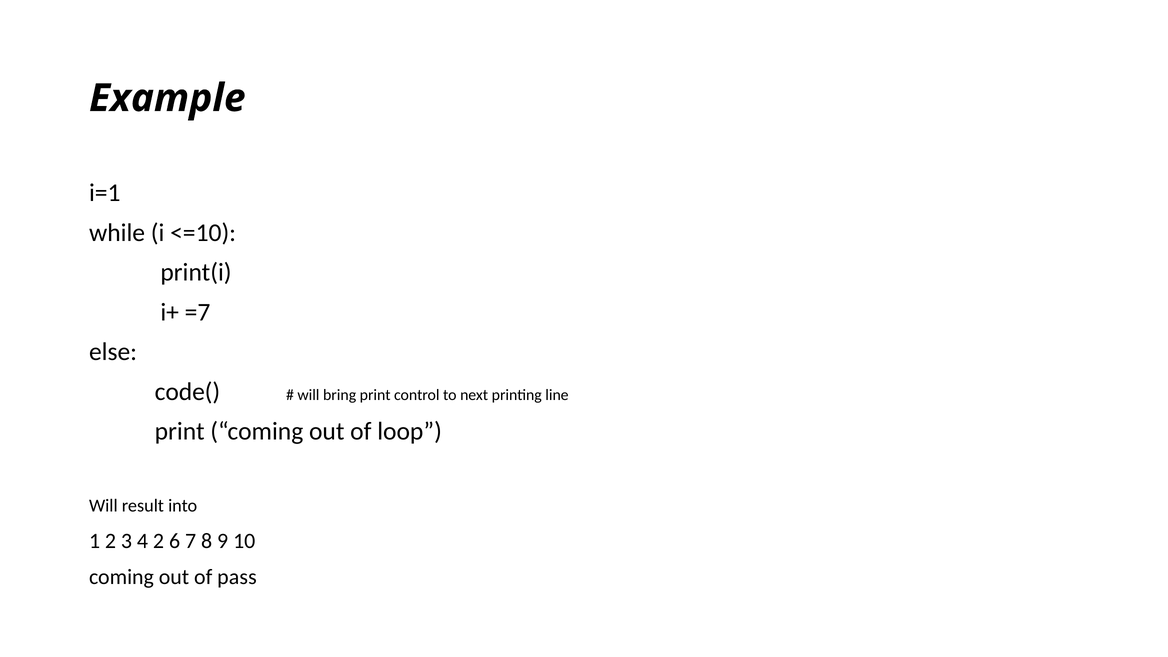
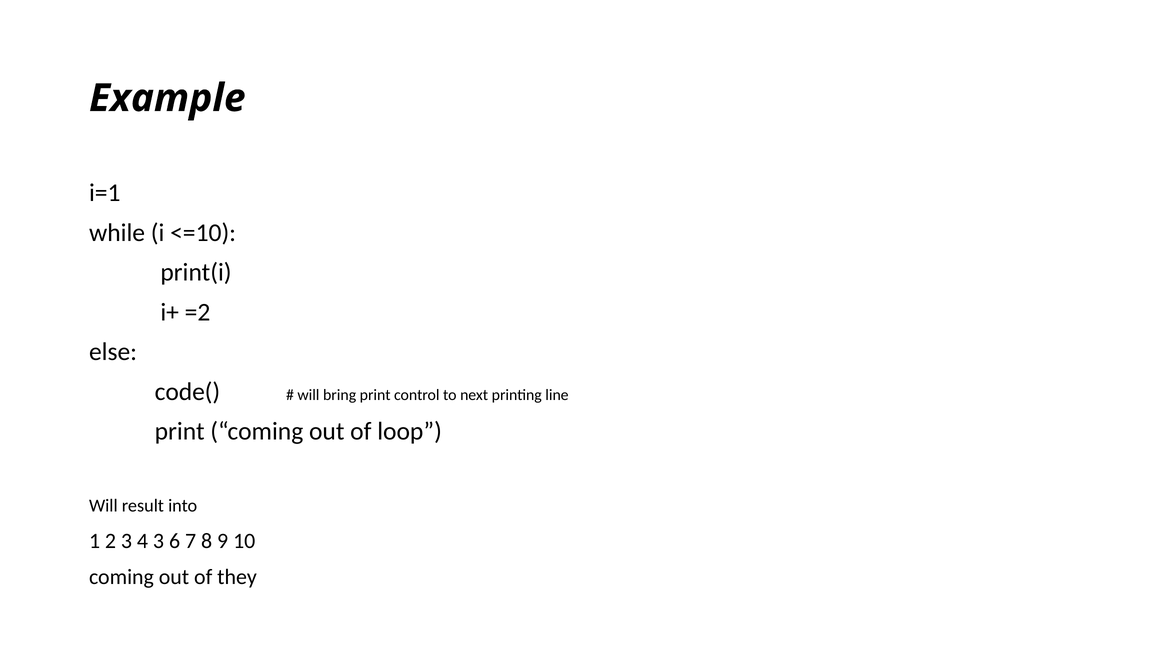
=7: =7 -> =2
4 2: 2 -> 3
pass: pass -> they
